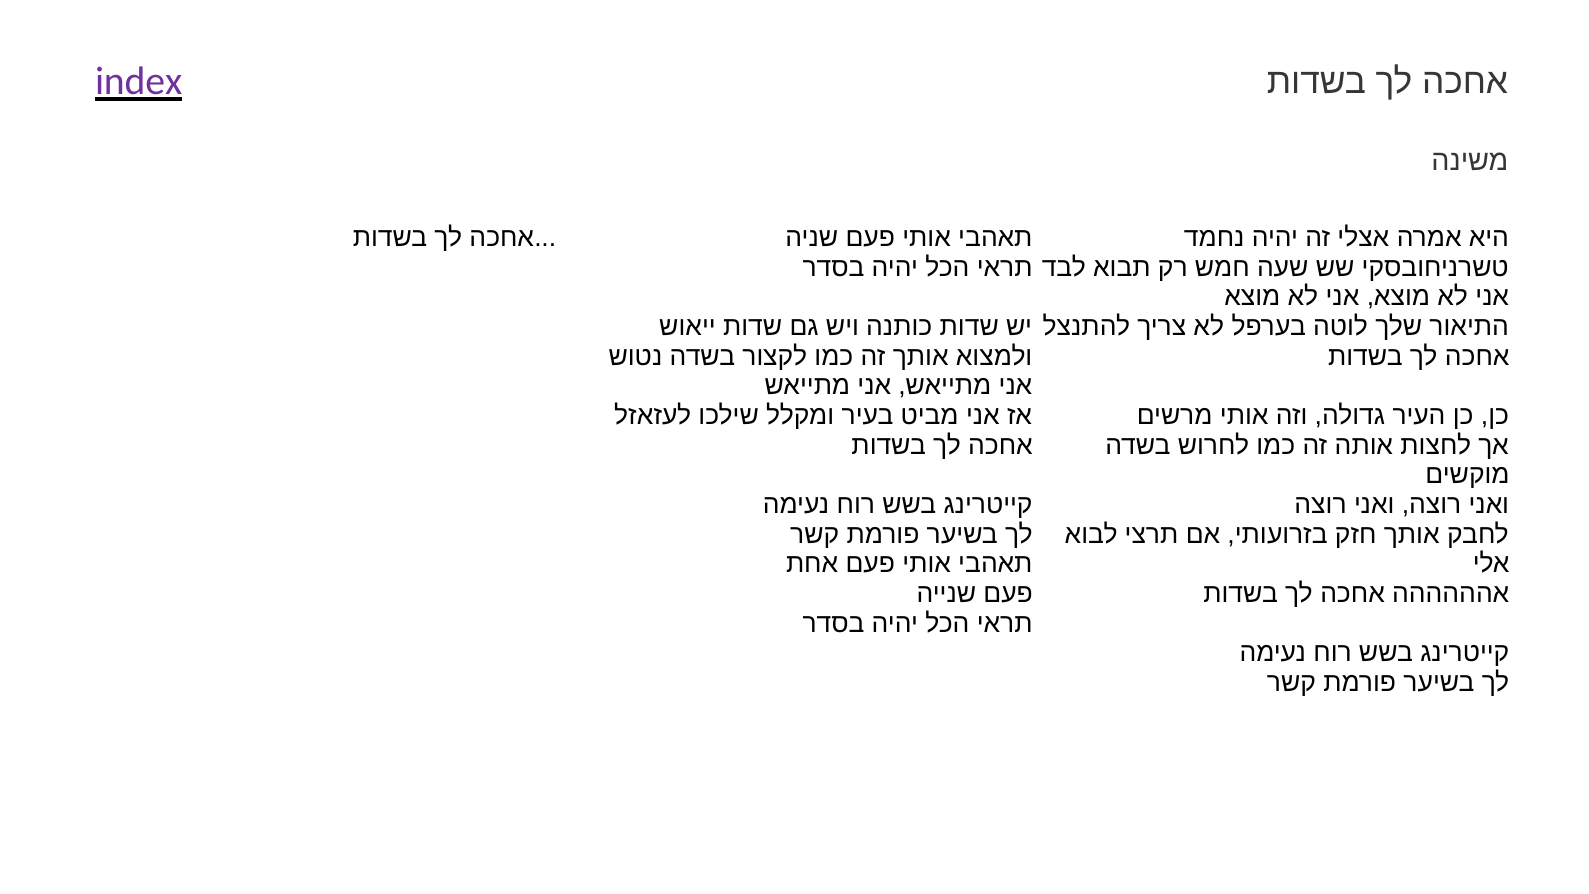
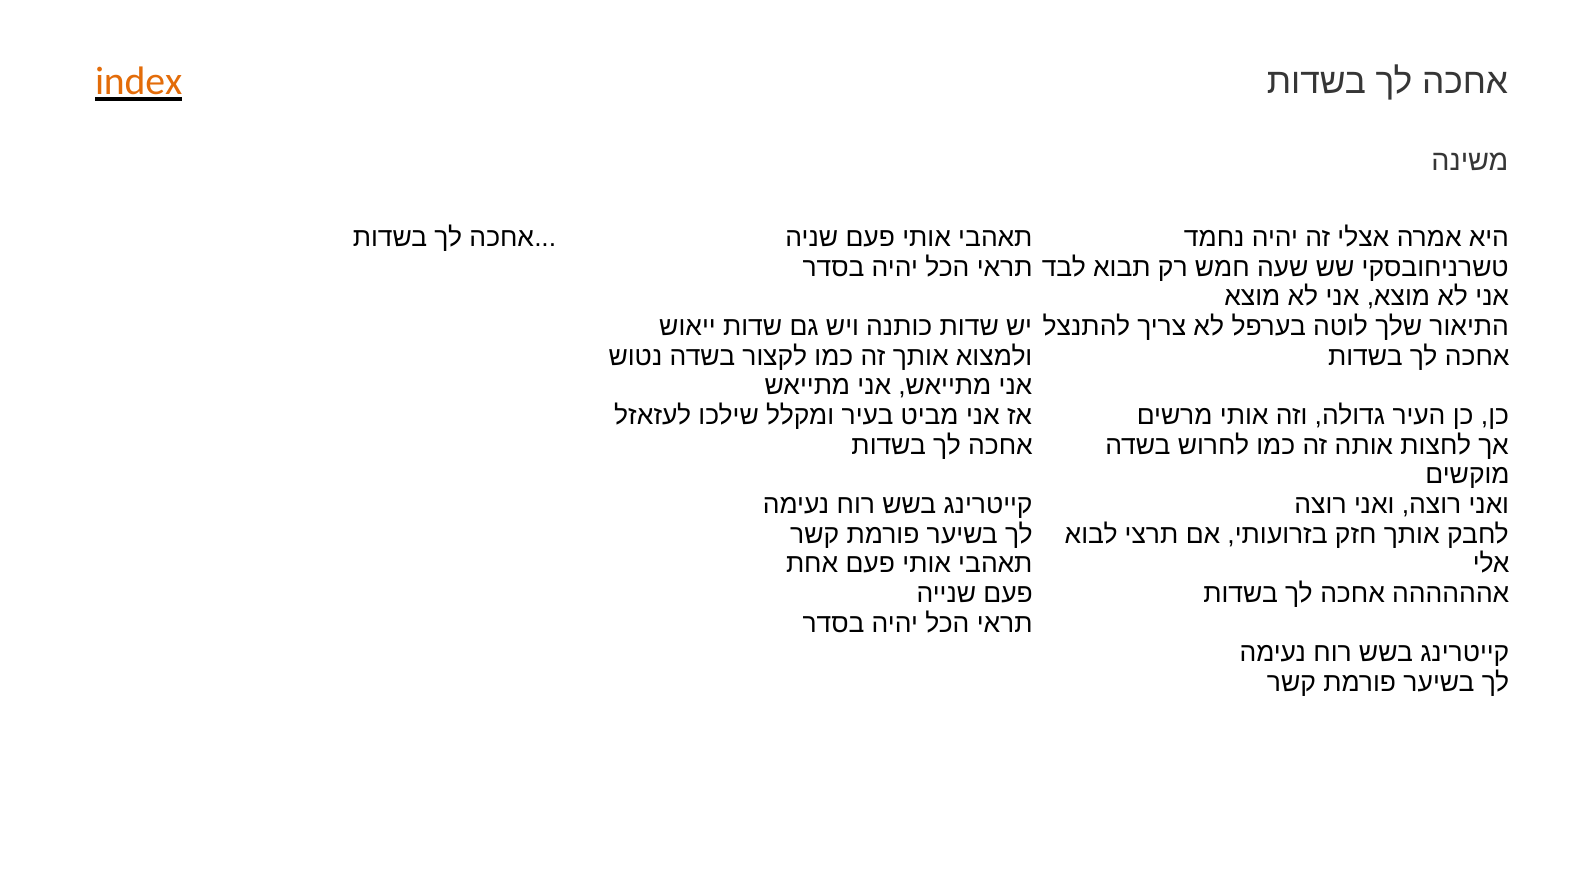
index colour: purple -> orange
